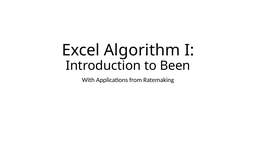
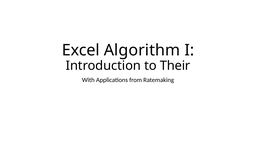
Been: Been -> Their
